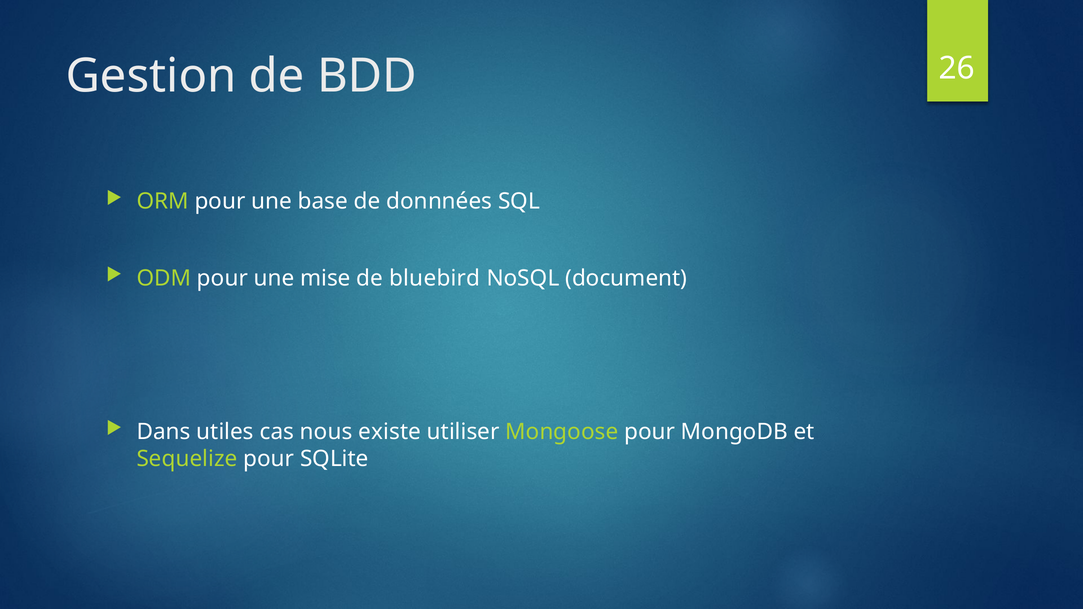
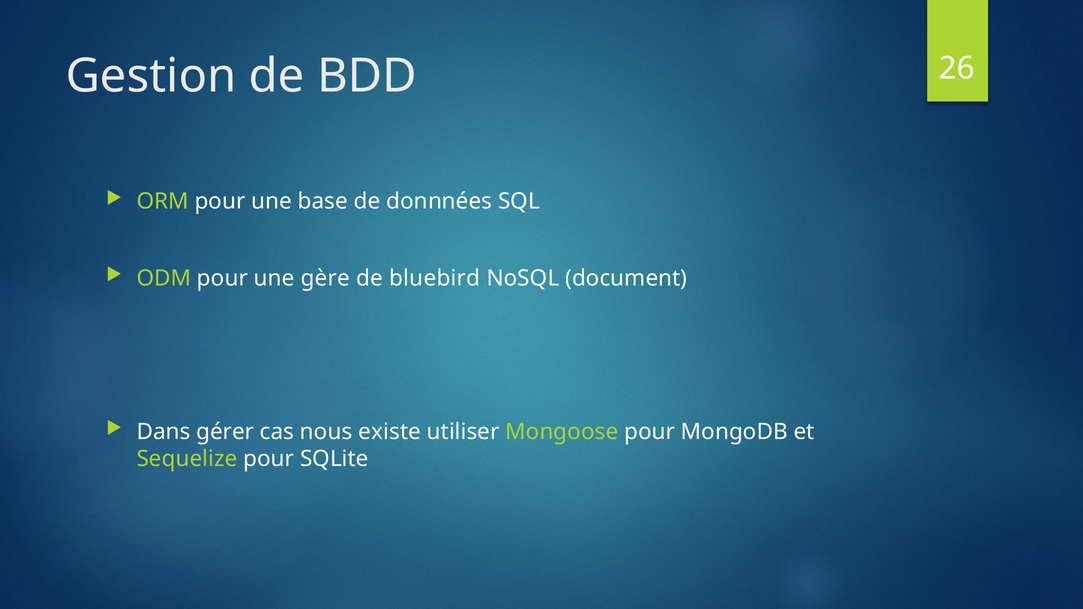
mise: mise -> gère
utiles: utiles -> gérer
